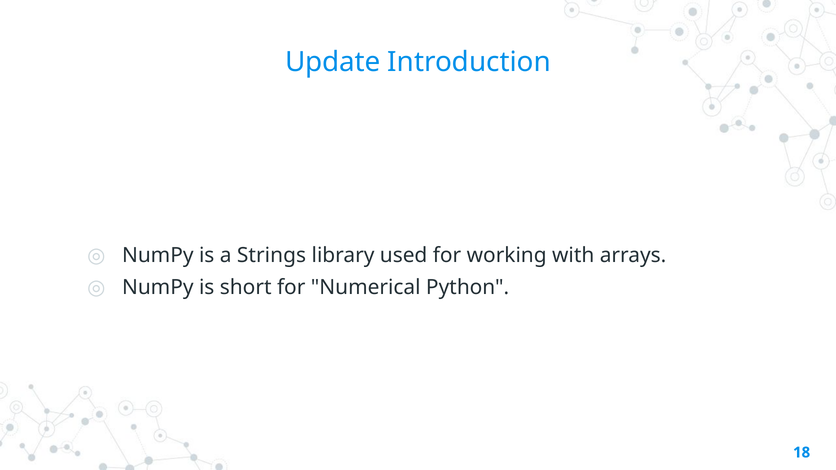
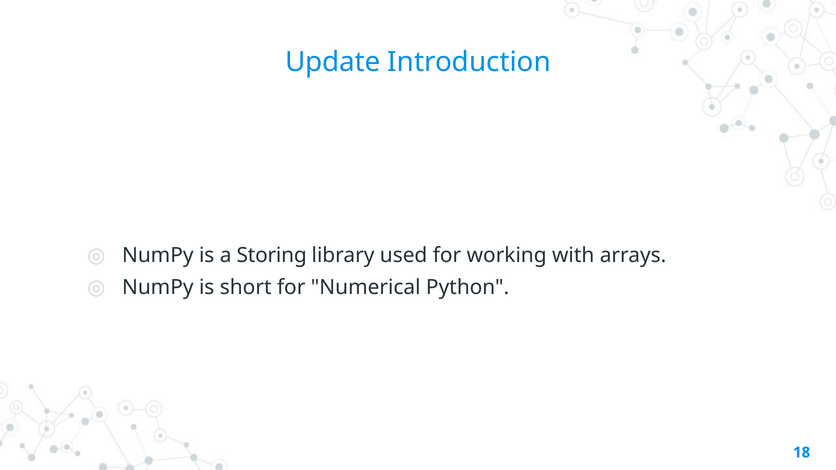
Strings: Strings -> Storing
